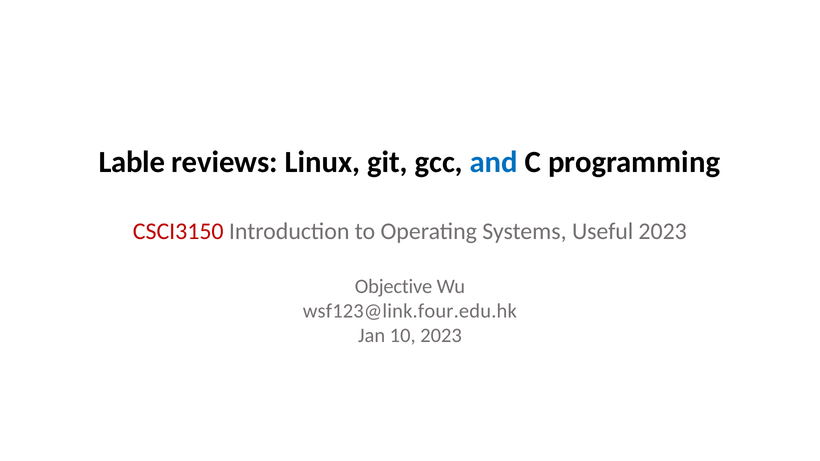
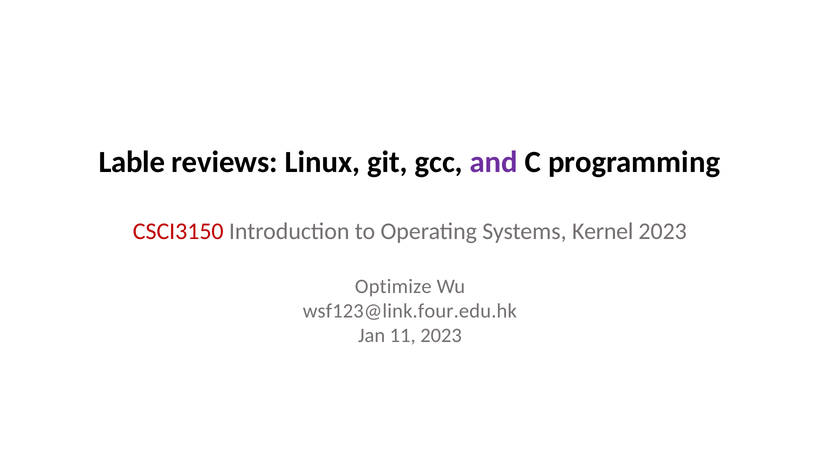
and colour: blue -> purple
Useful: Useful -> Kernel
Objective: Objective -> Optimize
10: 10 -> 11
